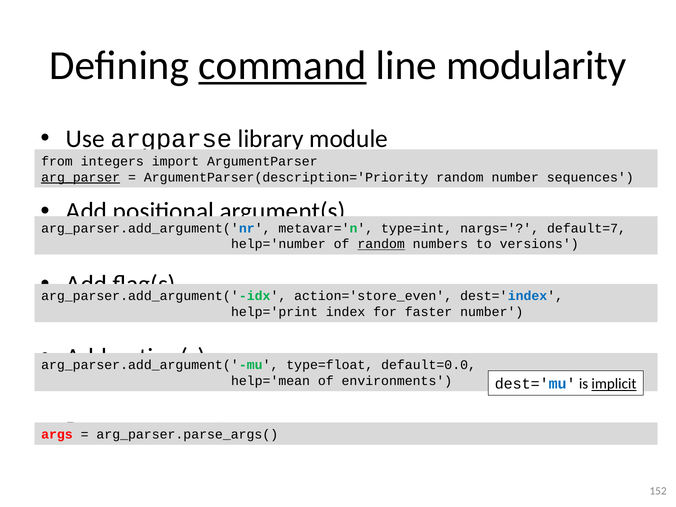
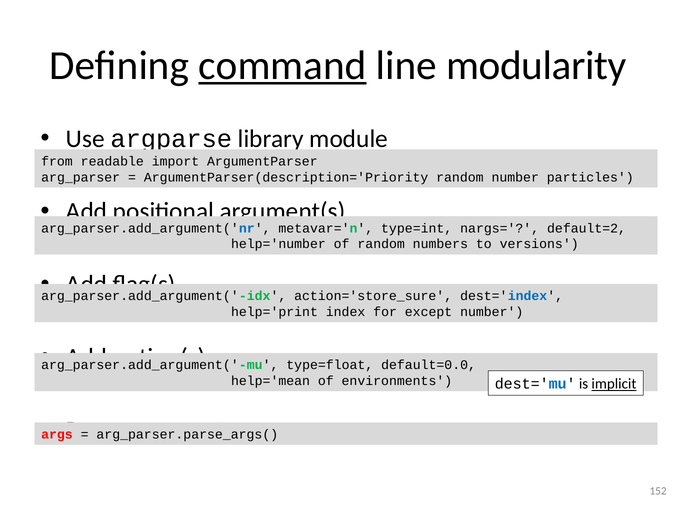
integers: integers -> readable
arg_parser underline: present -> none
sequences: sequences -> particles
default=7: default=7 -> default=2
random at (381, 244) underline: present -> none
action='store_even: action='store_even -> action='store_sure
faster: faster -> except
